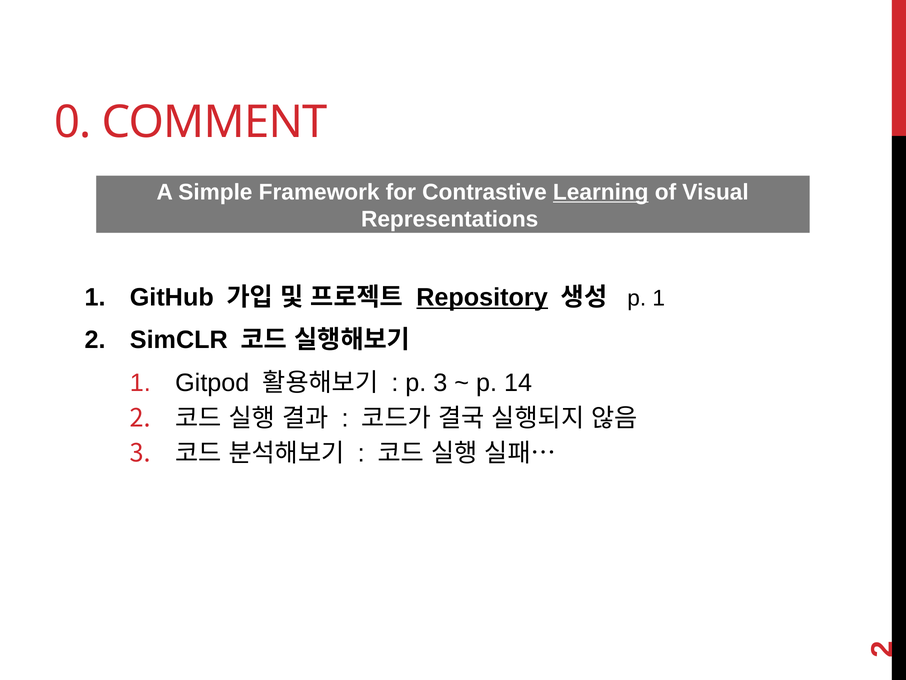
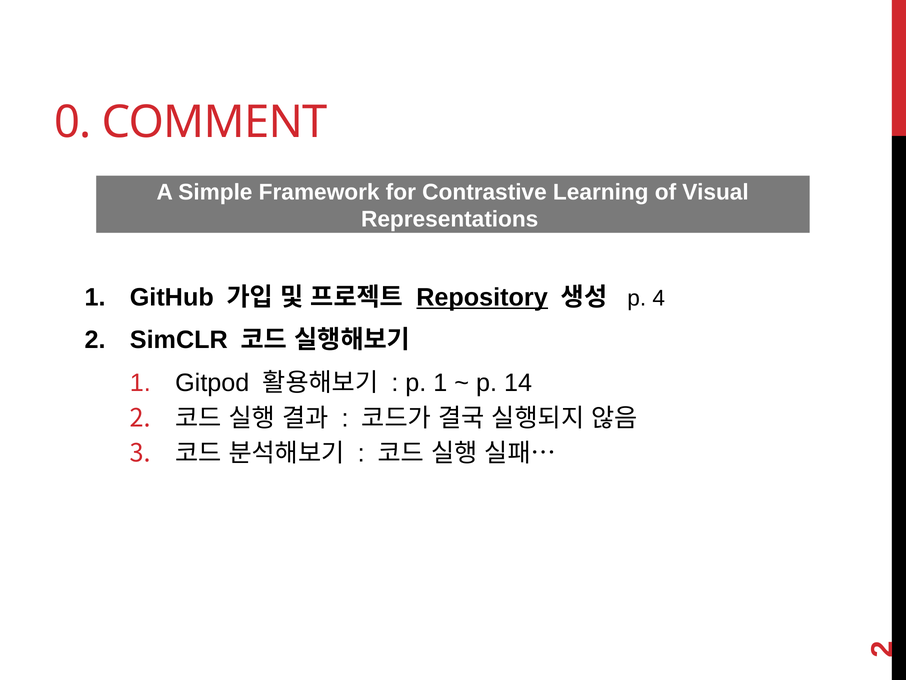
Learning underline: present -> none
p 1: 1 -> 4
p 3: 3 -> 1
